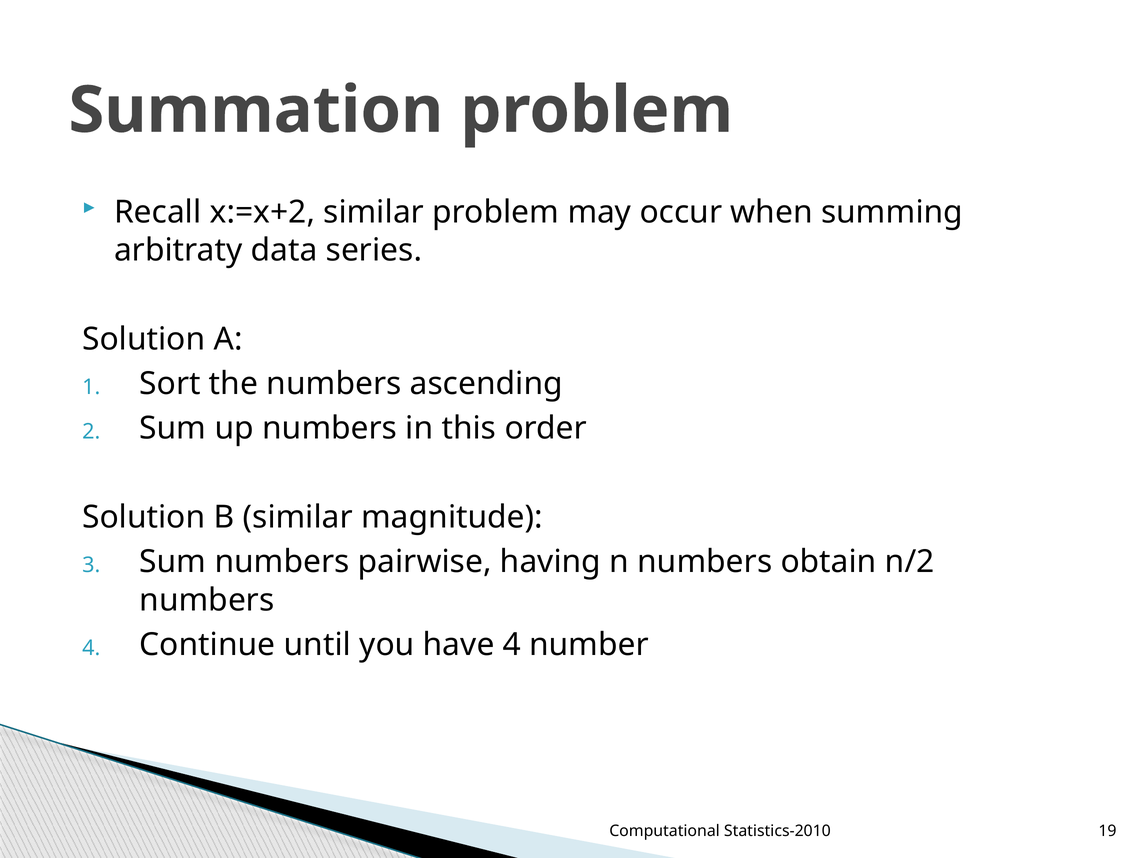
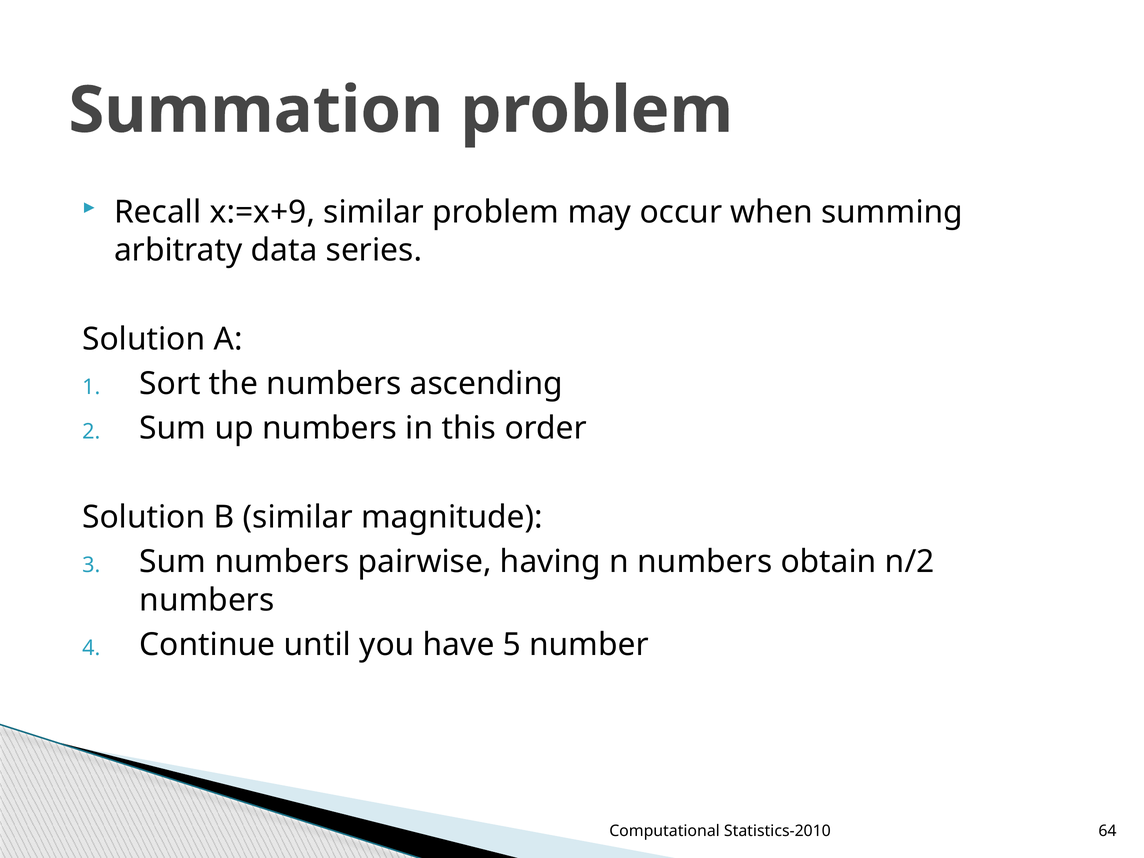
x:=x+2: x:=x+2 -> x:=x+9
have 4: 4 -> 5
19: 19 -> 64
